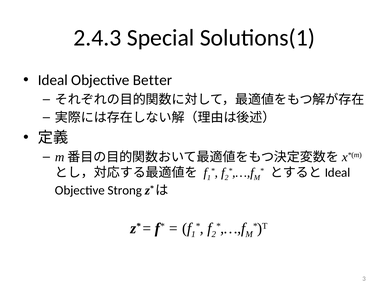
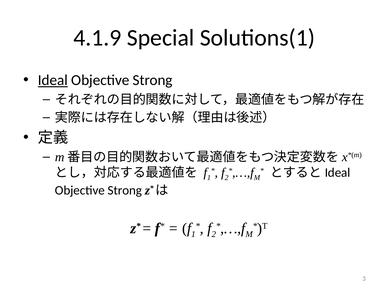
2.4.3: 2.4.3 -> 4.1.9
Ideal underline: none -> present
Better at (153, 80): Better -> Strong
